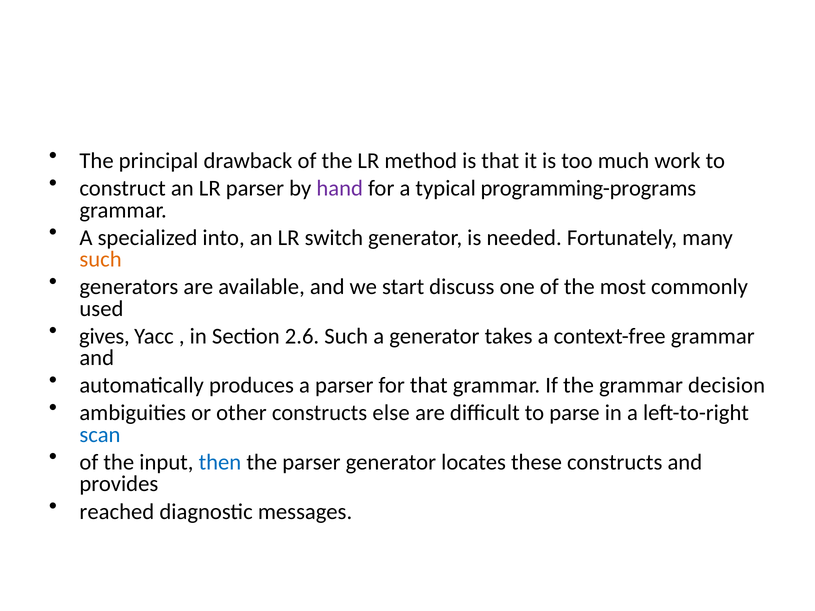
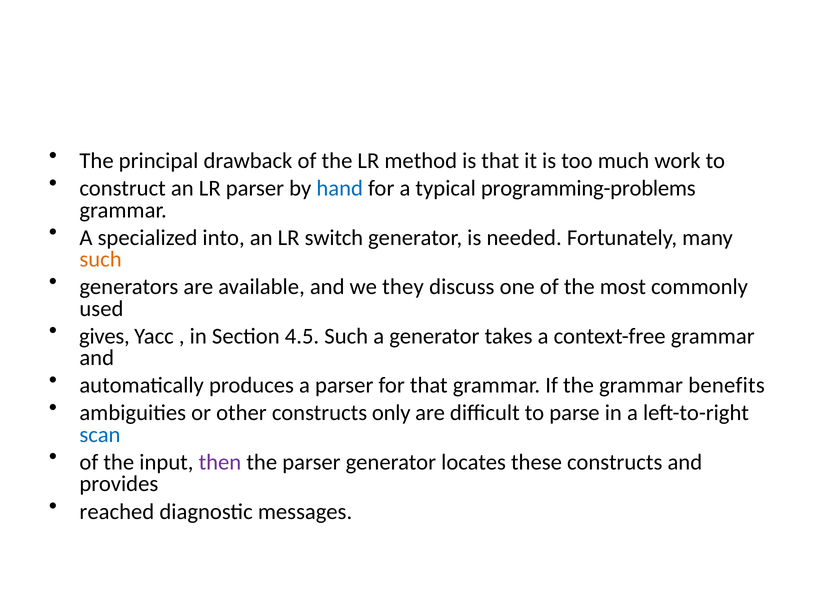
hand colour: purple -> blue
programming-programs: programming-programs -> programming-problems
start: start -> they
2.6: 2.6 -> 4.5
decision: decision -> benefits
else: else -> only
then colour: blue -> purple
